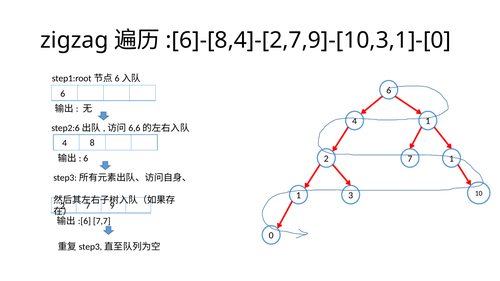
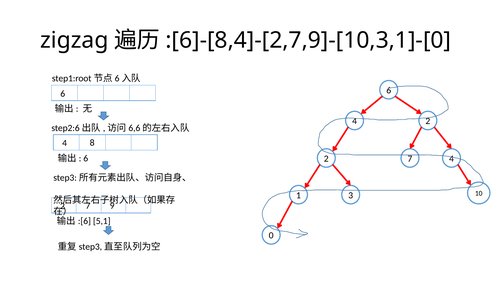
4 1: 1 -> 2
7 1: 1 -> 4
7,7: 7,7 -> 5,1
